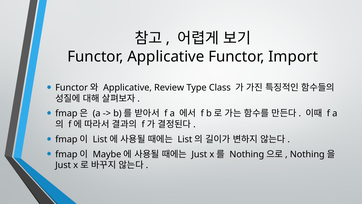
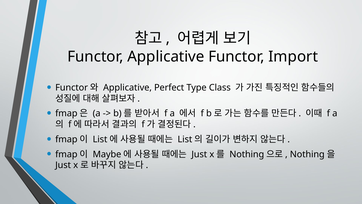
Review: Review -> Perfect
